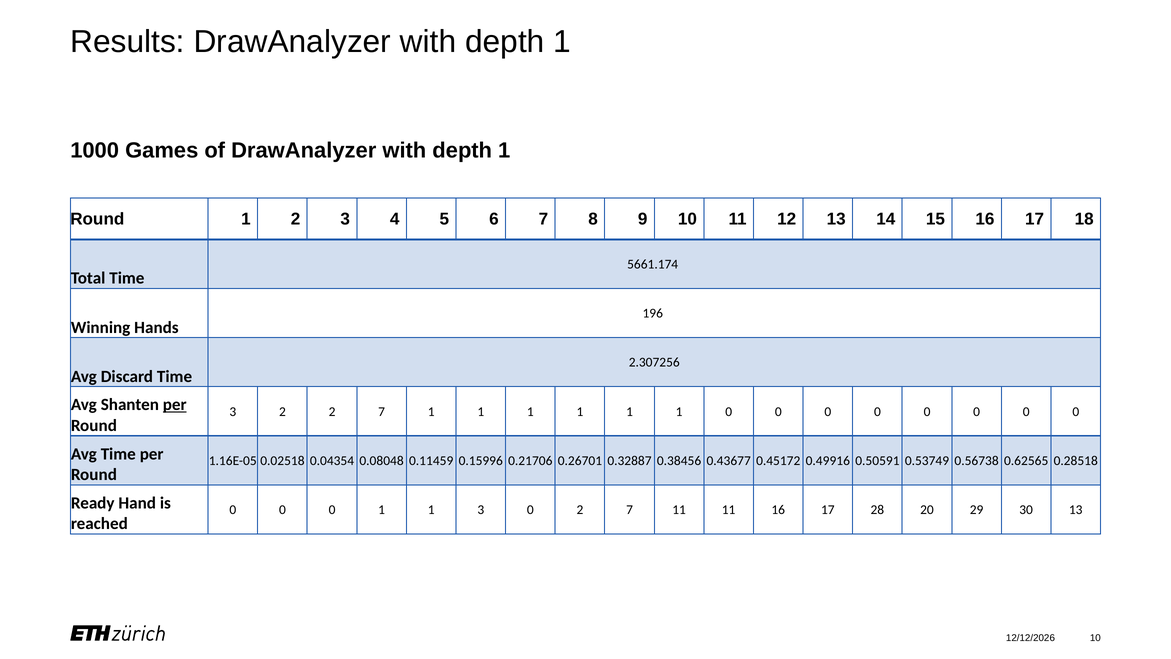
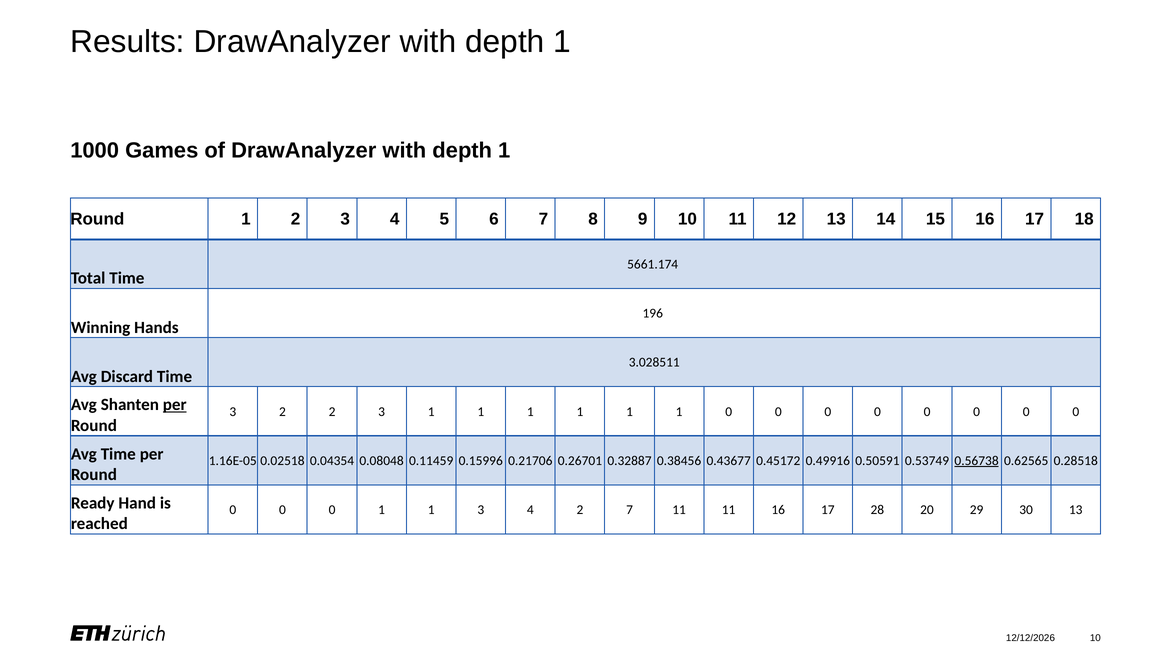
2.307256: 2.307256 -> 3.028511
2 2 7: 7 -> 3
0.56738 underline: none -> present
1 3 0: 0 -> 4
